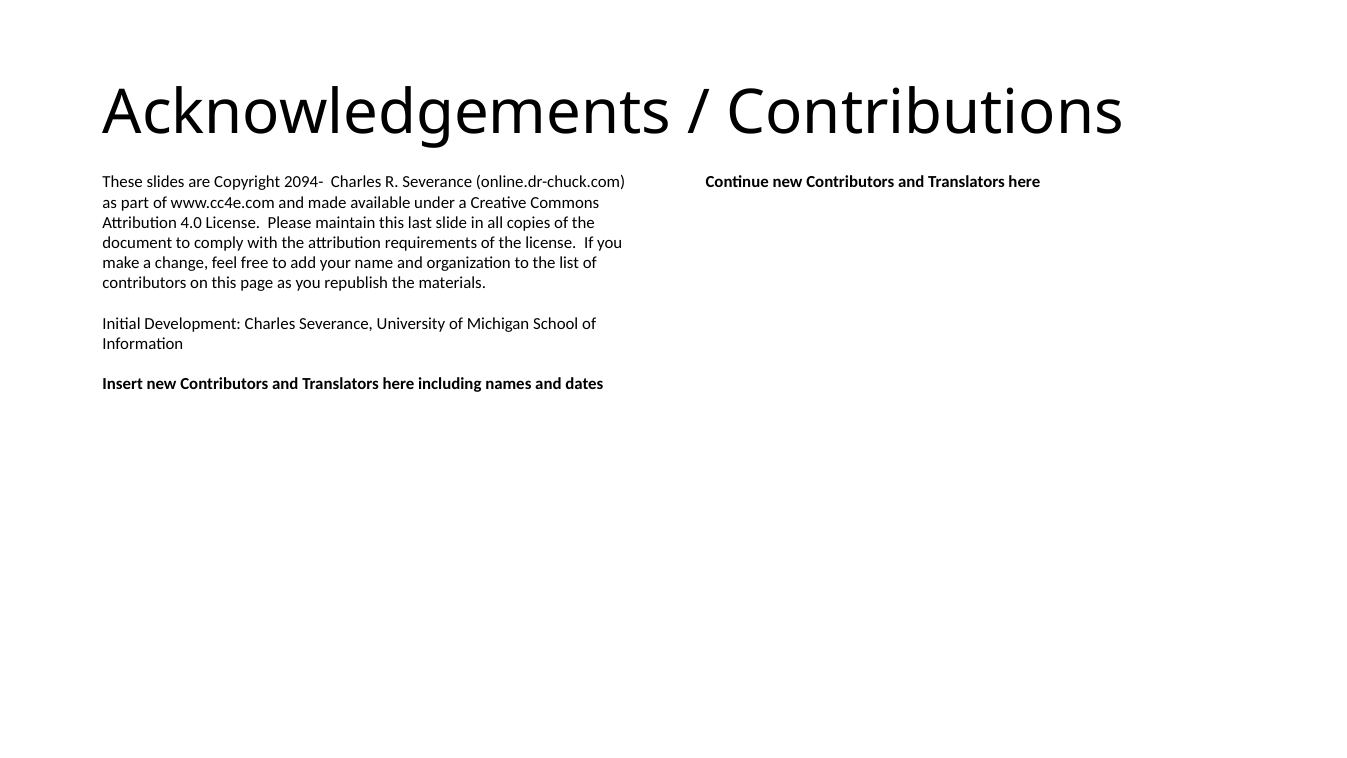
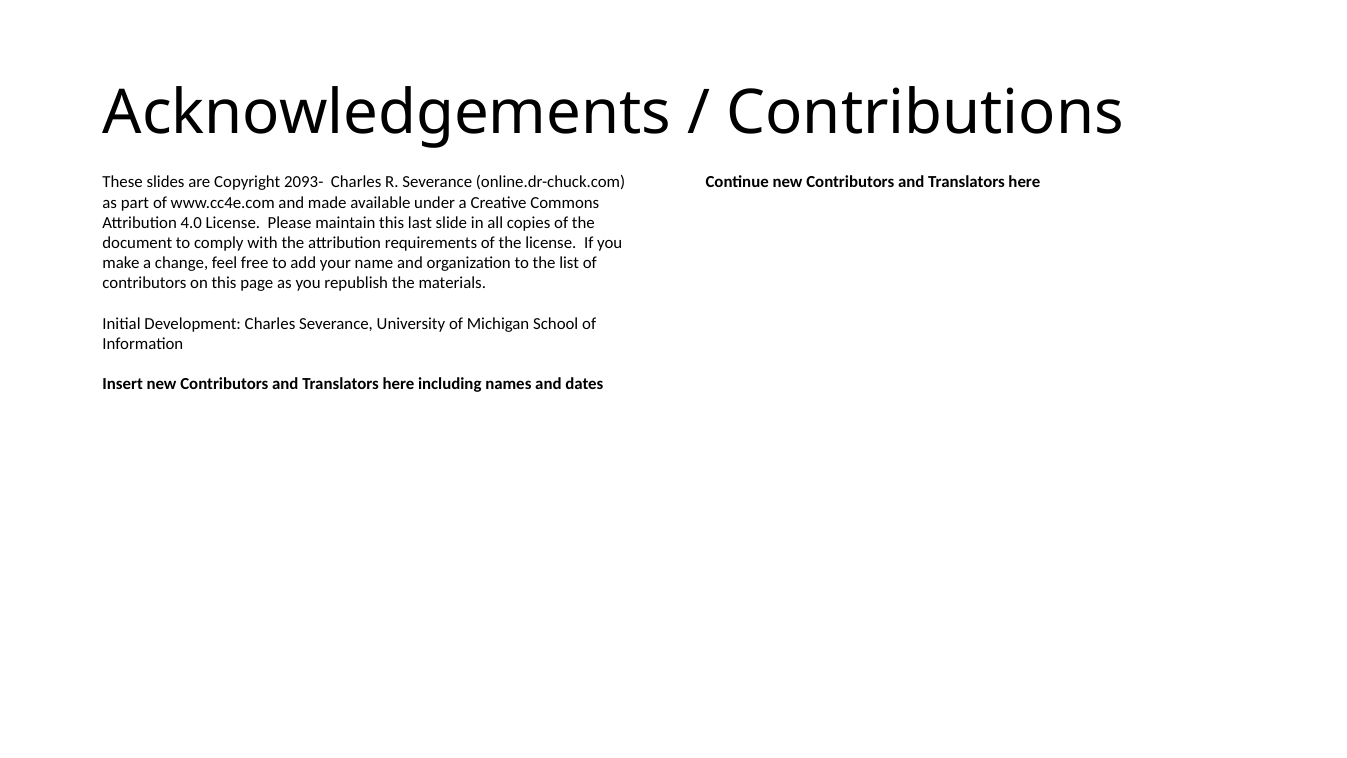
2094-: 2094- -> 2093-
